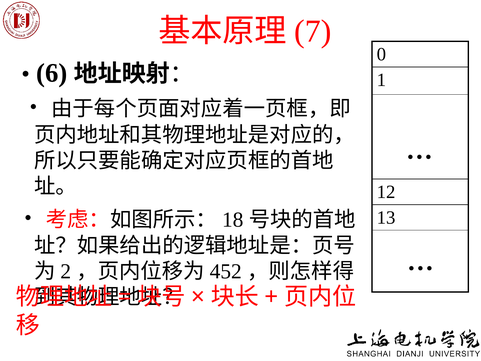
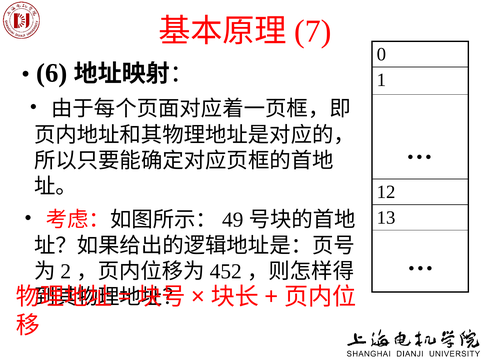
18: 18 -> 49
